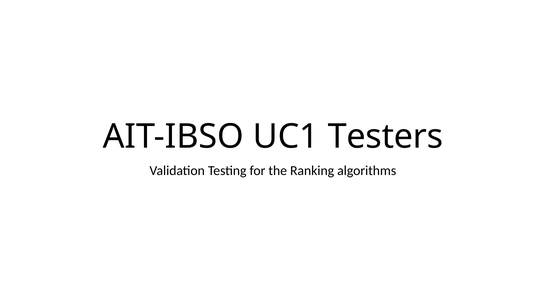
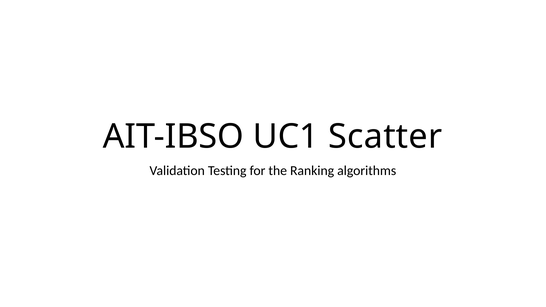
Testers: Testers -> Scatter
